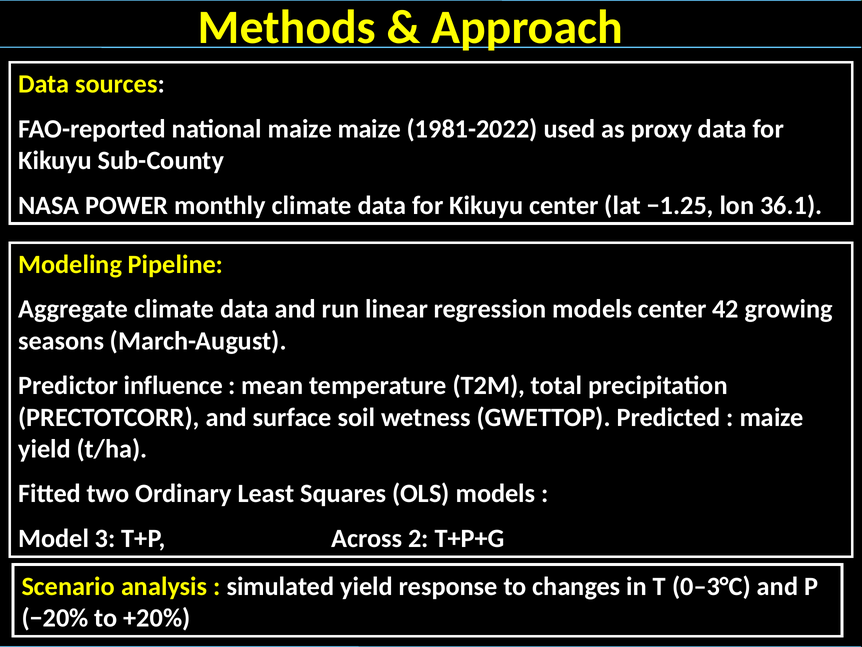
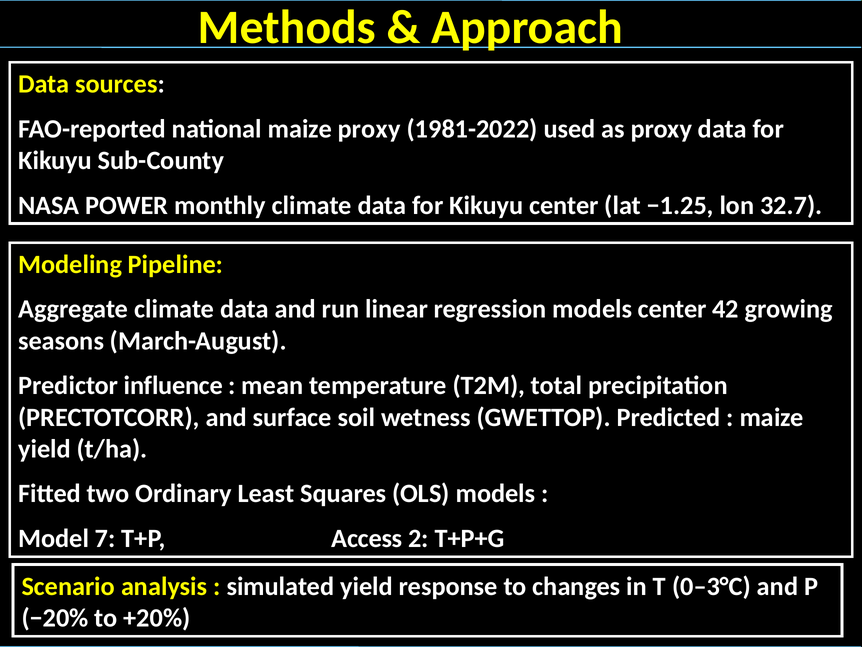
maize maize: maize -> proxy
36.1: 36.1 -> 32.7
3: 3 -> 7
Across: Across -> Access
